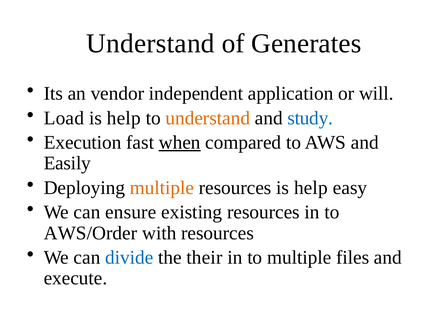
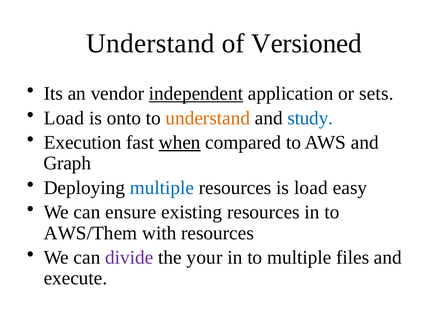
Generates: Generates -> Versioned
independent underline: none -> present
will: will -> sets
help at (124, 118): help -> onto
Easily: Easily -> Graph
multiple at (162, 188) colour: orange -> blue
resources is help: help -> load
AWS/Order: AWS/Order -> AWS/Them
divide colour: blue -> purple
their: their -> your
